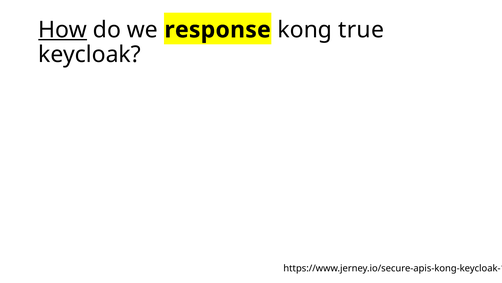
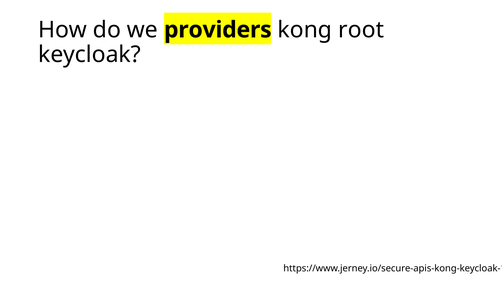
How underline: present -> none
response: response -> providers
true: true -> root
